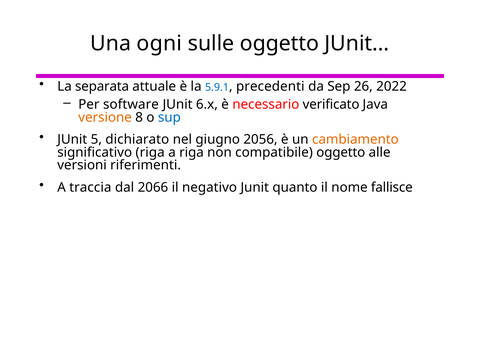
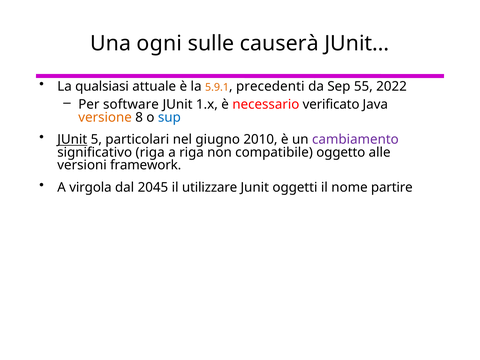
sulle oggetto: oggetto -> causerà
separata: separata -> qualsiasi
5.9.1 colour: blue -> orange
26: 26 -> 55
6.x: 6.x -> 1.x
JUnit at (72, 140) underline: none -> present
dichiarato: dichiarato -> particolari
2056: 2056 -> 2010
cambiamento colour: orange -> purple
riferimenti: riferimenti -> framework
traccia: traccia -> virgola
2066: 2066 -> 2045
negativo: negativo -> utilizzare
quanto: quanto -> oggetti
fallisce: fallisce -> partire
